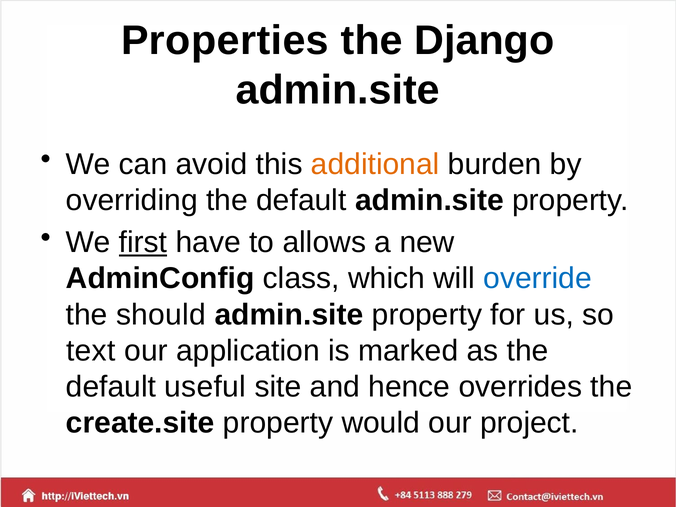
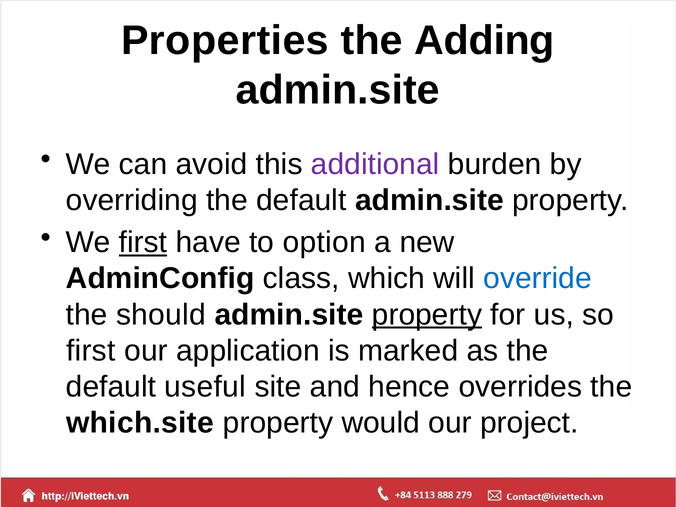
Django: Django -> Adding
additional colour: orange -> purple
allows: allows -> option
property at (427, 315) underline: none -> present
text at (91, 351): text -> first
create.site: create.site -> which.site
